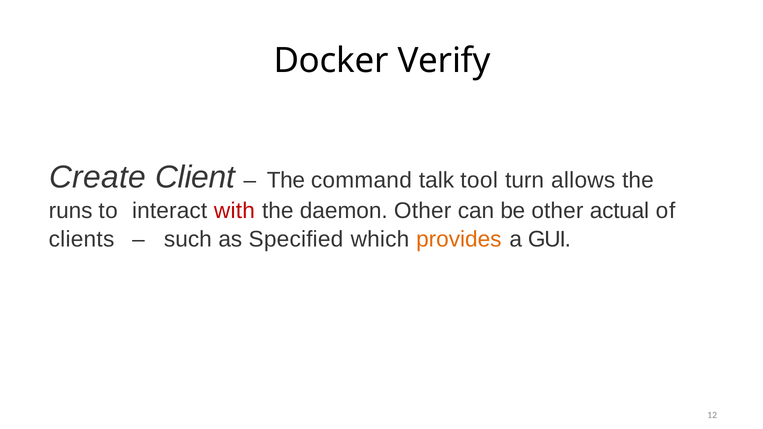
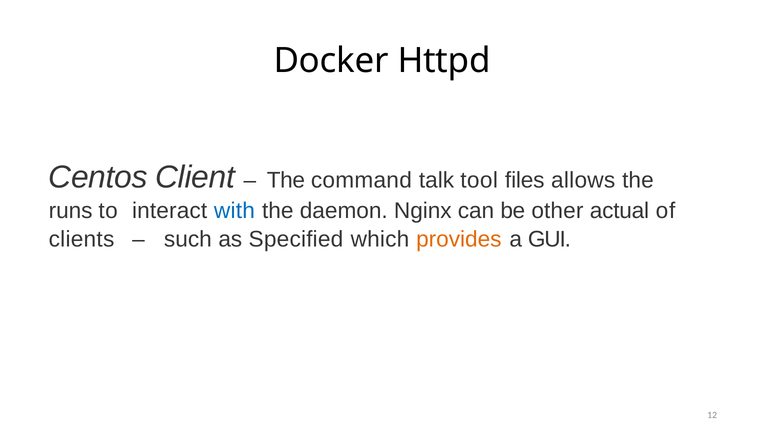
Verify: Verify -> Httpd
Create: Create -> Centos
turn: turn -> ﬁles
with colour: red -> blue
daemon Other: Other -> Nginx
